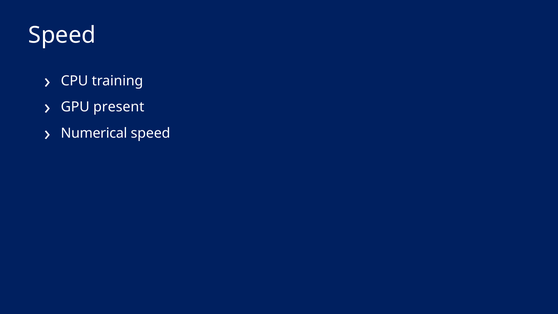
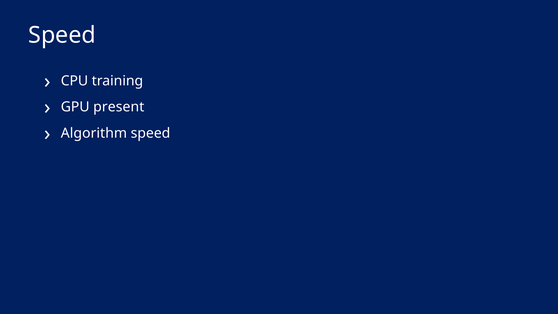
Numerical: Numerical -> Algorithm
